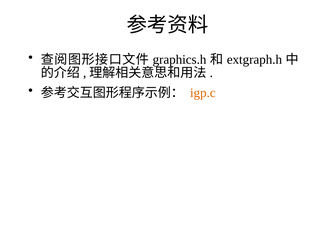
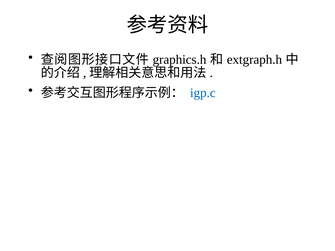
igp.c colour: orange -> blue
